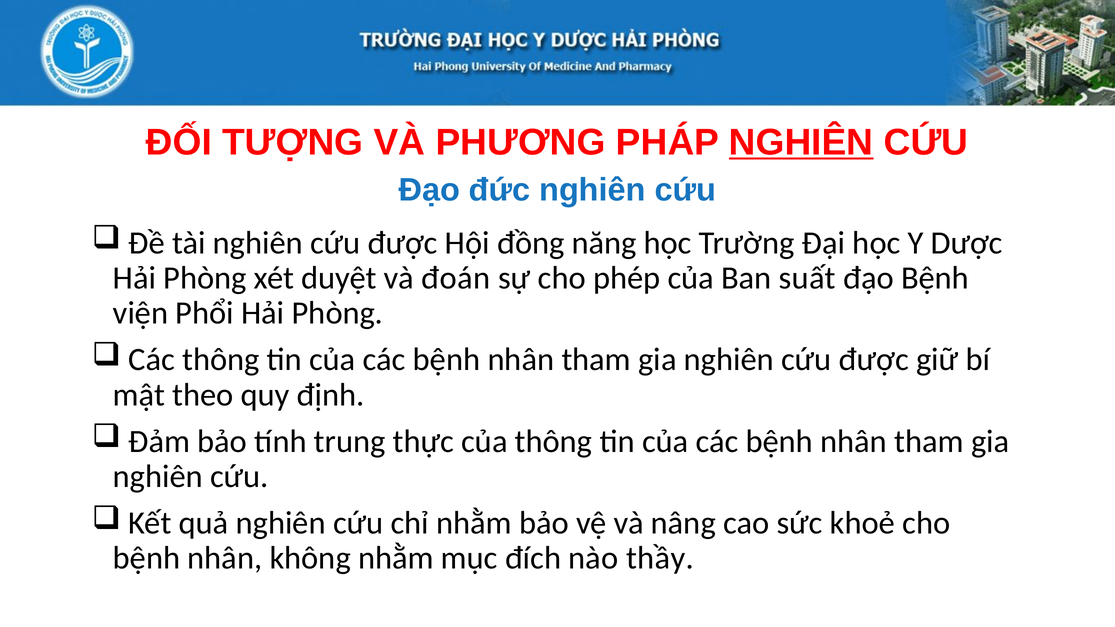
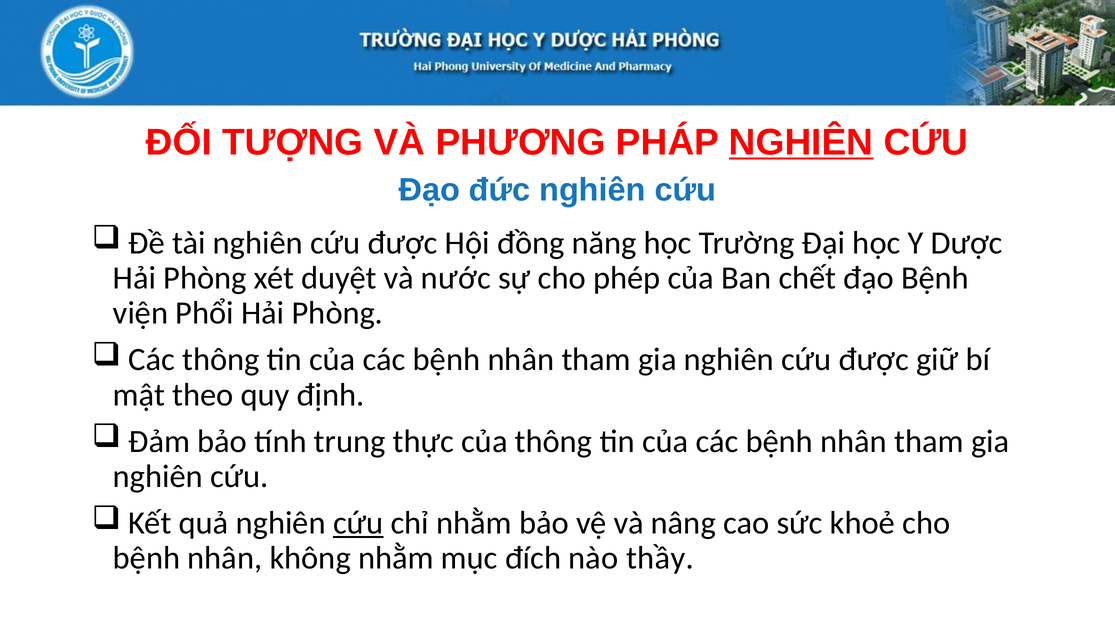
đoán: đoán -> nước
suất: suất -> chết
cứu at (358, 523) underline: none -> present
